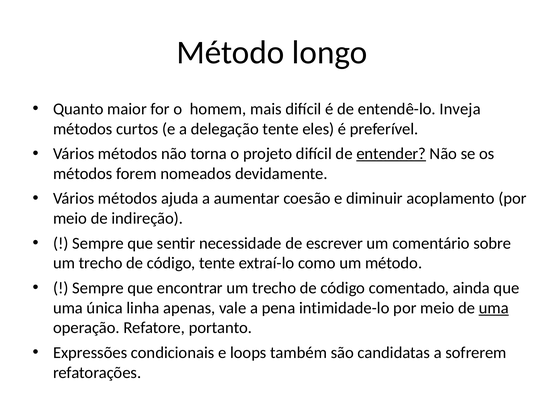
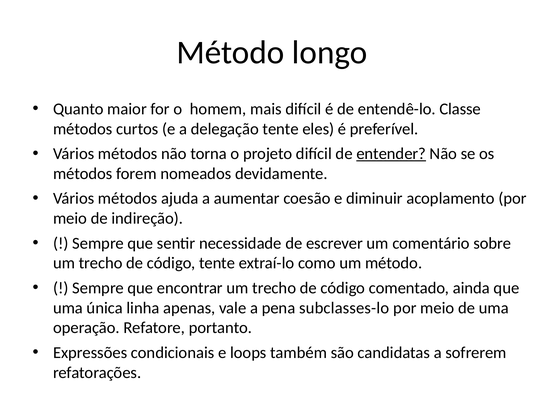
Inveja: Inveja -> Classe
intimidade-lo: intimidade-lo -> subclasses-lo
uma at (494, 308) underline: present -> none
